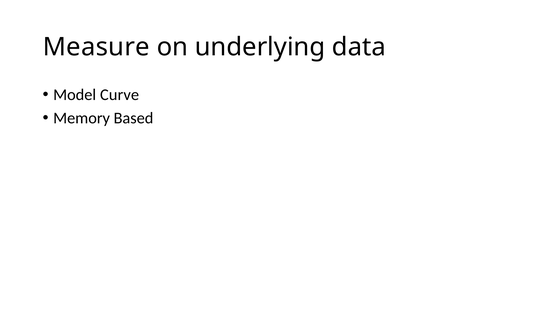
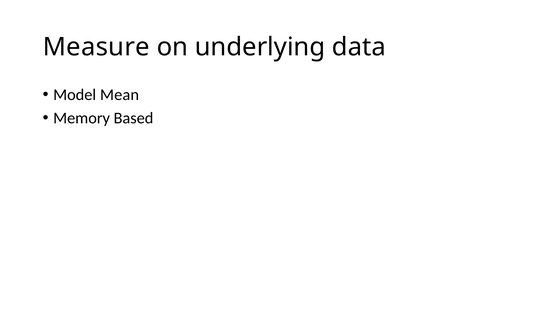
Curve: Curve -> Mean
